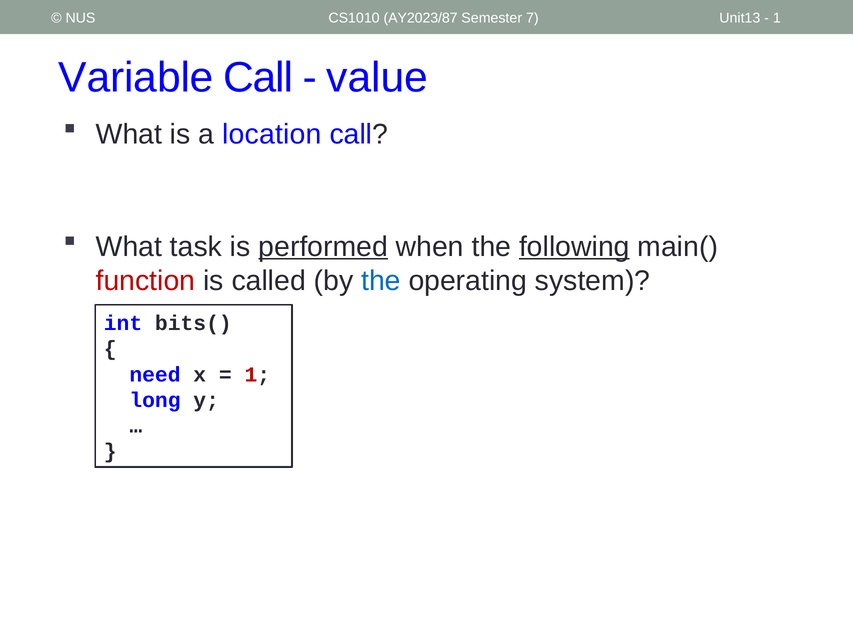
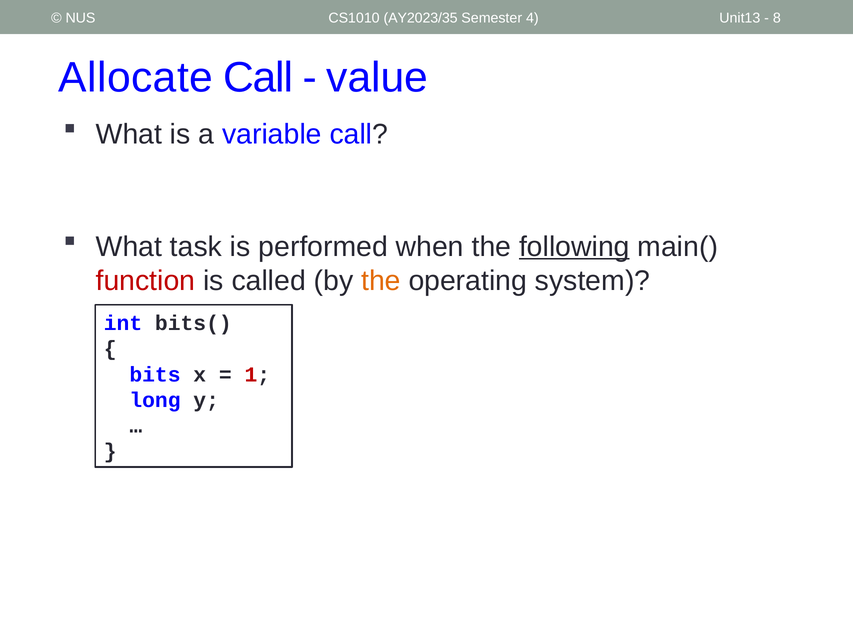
AY2023/87: AY2023/87 -> AY2023/35
7: 7 -> 4
1 at (777, 18): 1 -> 8
Variable at (136, 78): Variable -> Allocate
a location: location -> variable
performed underline: present -> none
the at (381, 281) colour: blue -> orange
need: need -> bits
